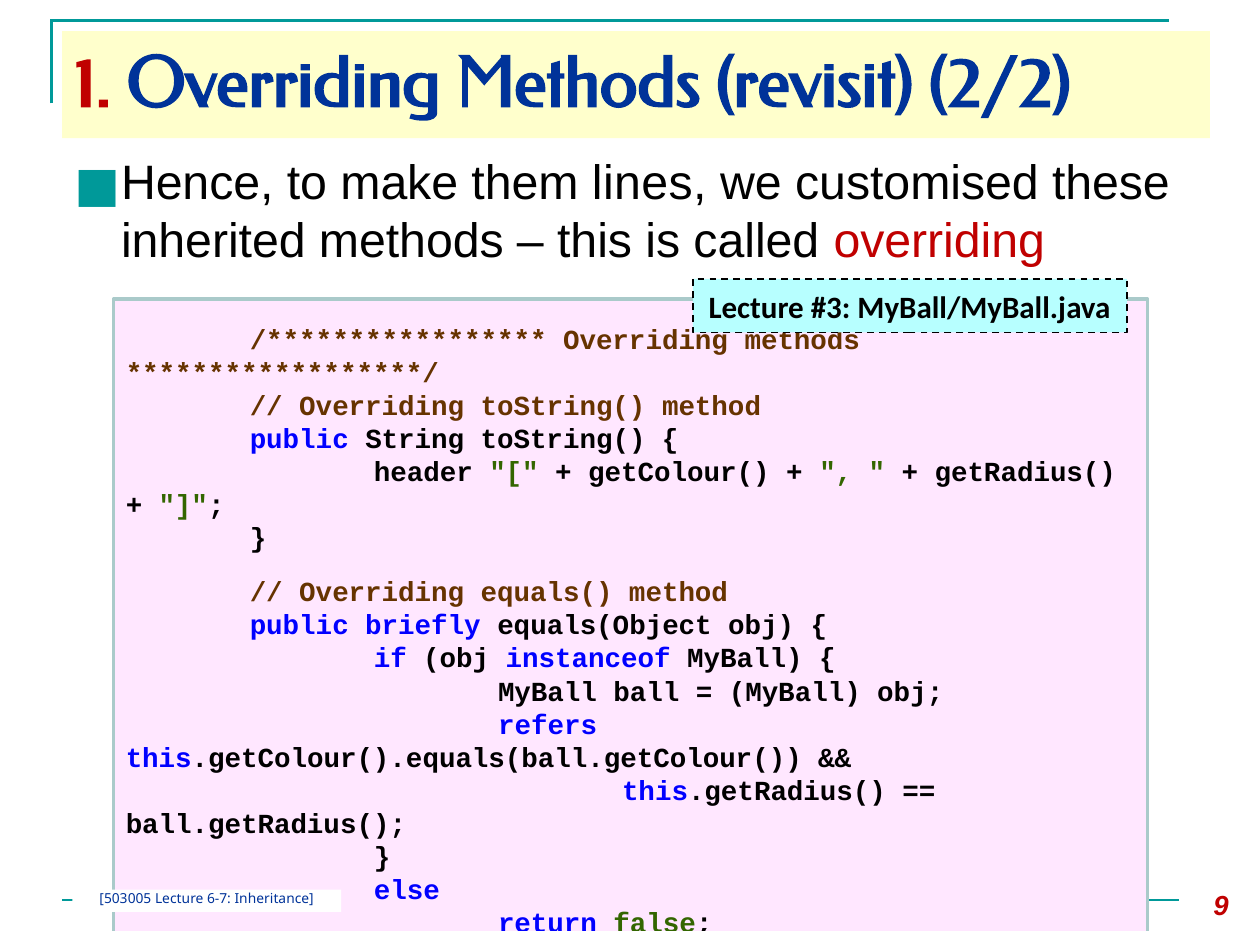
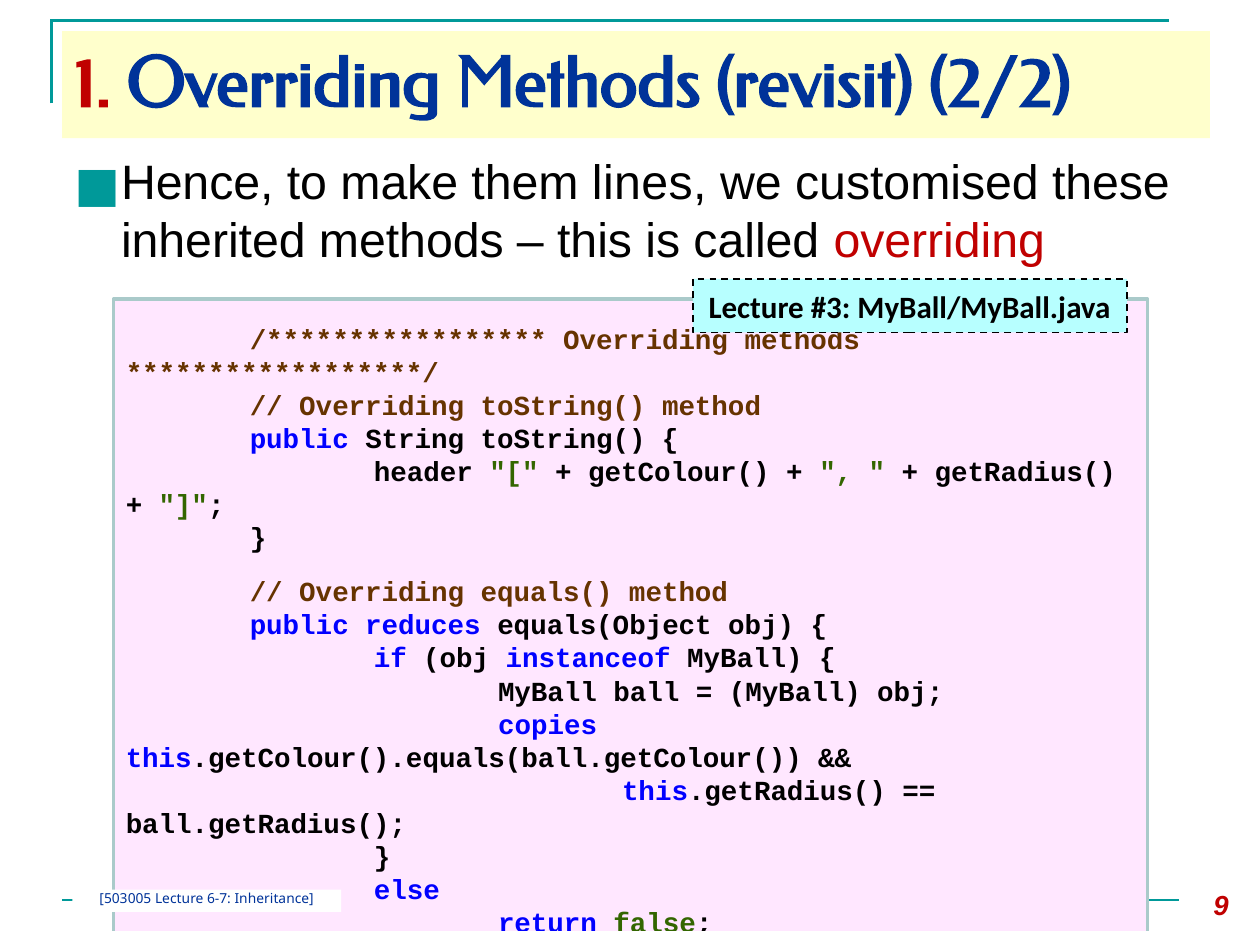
briefly: briefly -> reduces
refers: refers -> copies
